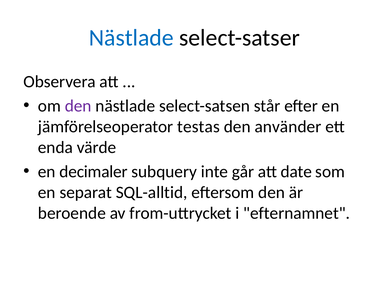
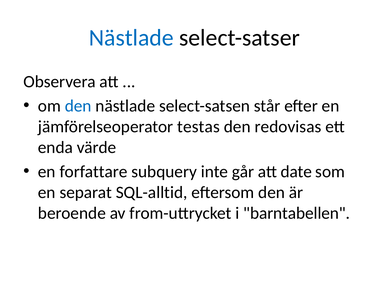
den at (78, 106) colour: purple -> blue
använder: använder -> redovisas
decimaler: decimaler -> forfattare
efternamnet: efternamnet -> barntabellen
